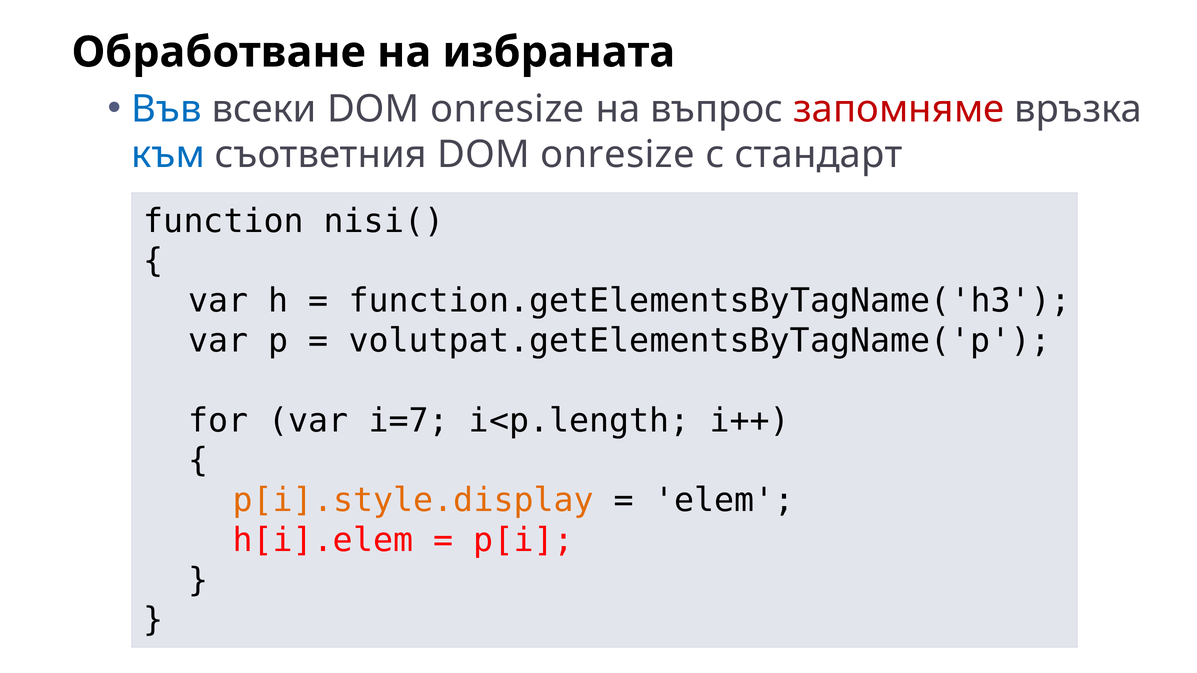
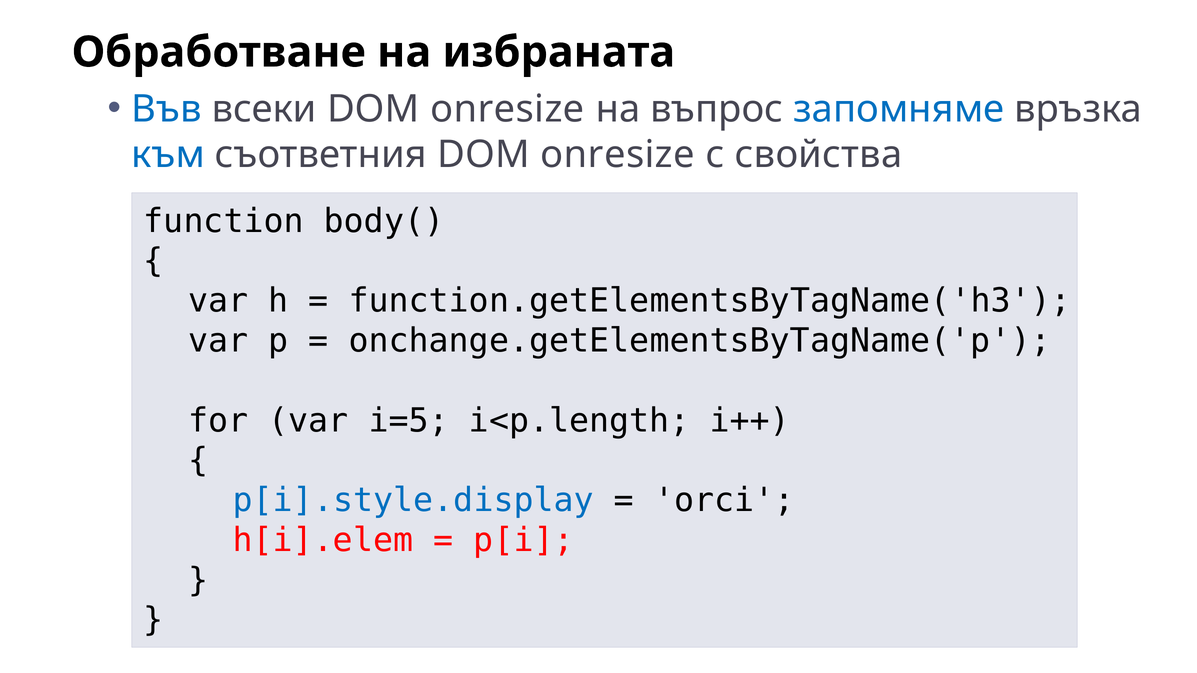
запомняме colour: red -> blue
стандарт: стандарт -> свойства
nisi(: nisi( -> body(
volutpat.getElementsByTagName('p: volutpat.getElementsByTagName('p -> onchange.getElementsByTagName('p
i=7: i=7 -> i=5
p[i].style.display colour: orange -> blue
elem: elem -> orci
